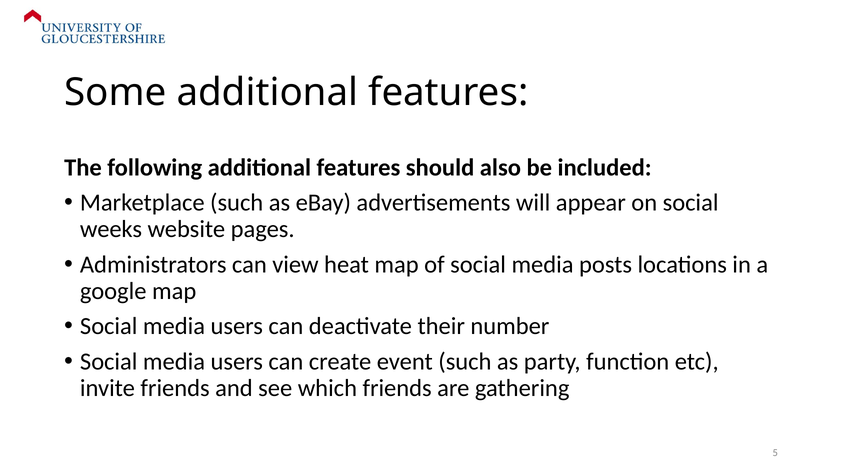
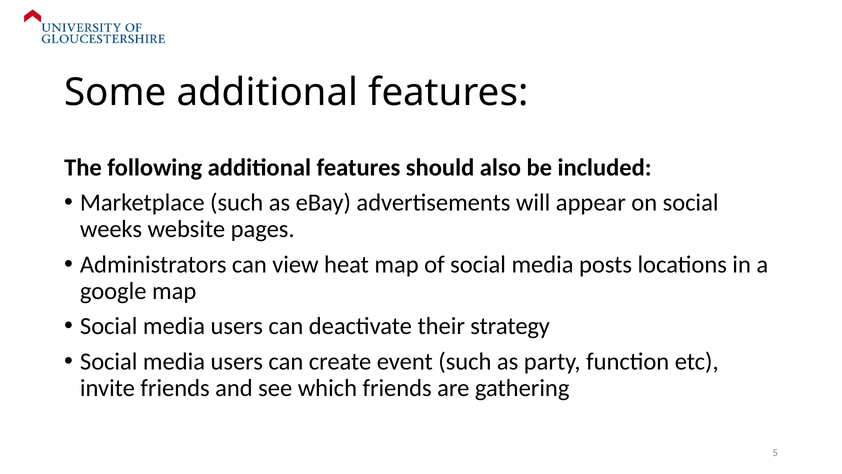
number: number -> strategy
